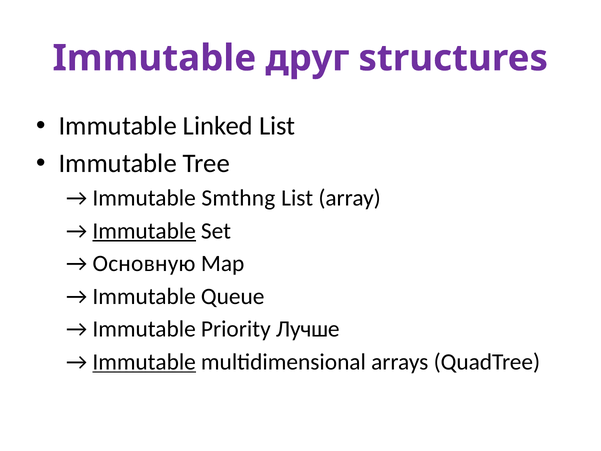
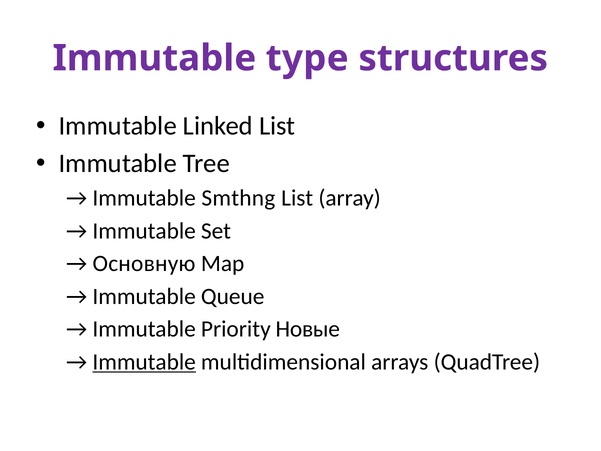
друг: друг -> type
Immutable at (144, 231) underline: present -> none
Лучше: Лучше -> Новые
